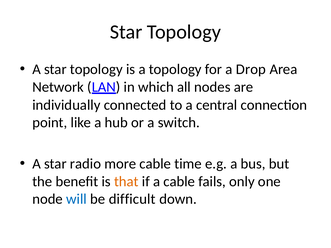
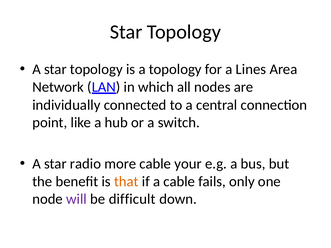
Drop: Drop -> Lines
time: time -> your
will colour: blue -> purple
